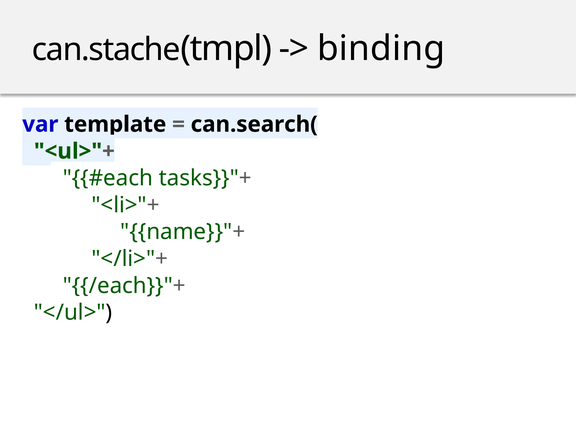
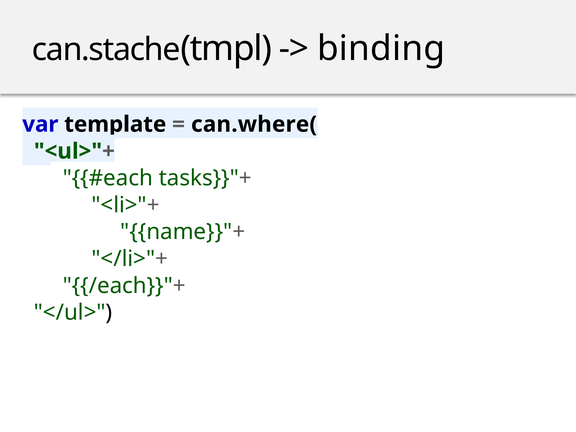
can.search(: can.search( -> can.where(
